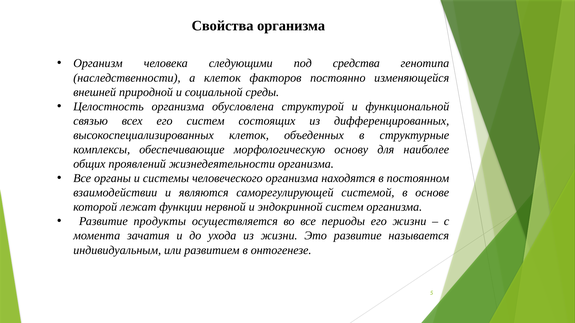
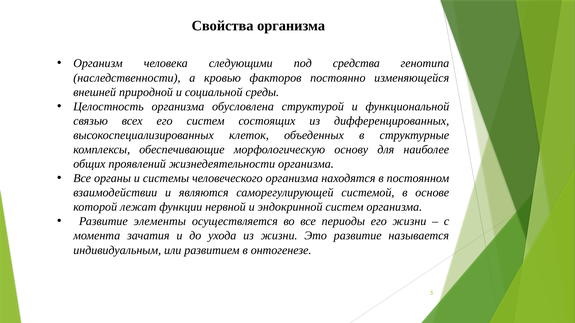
а клеток: клеток -> кровью
продукты: продукты -> элементы
